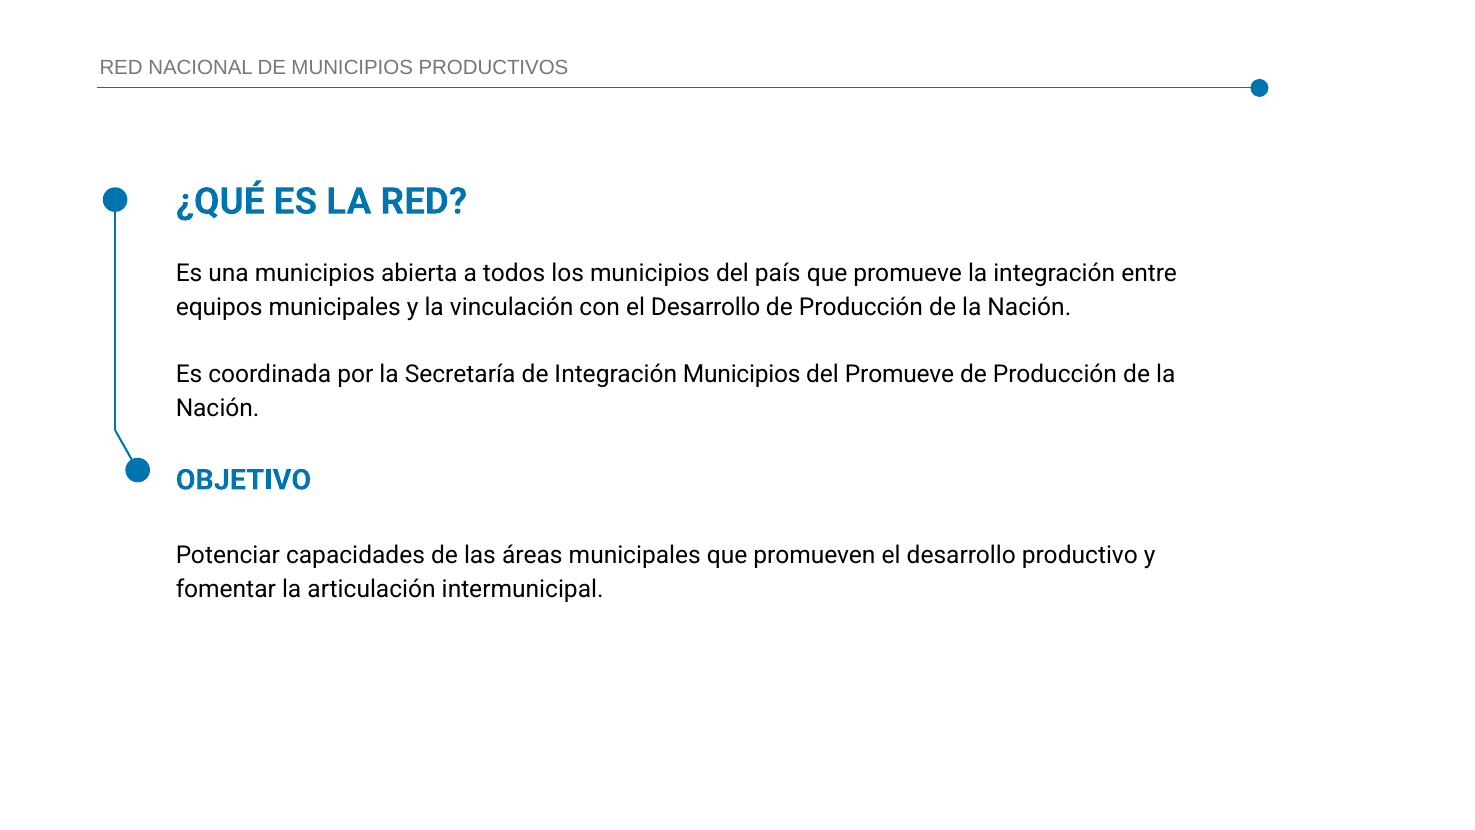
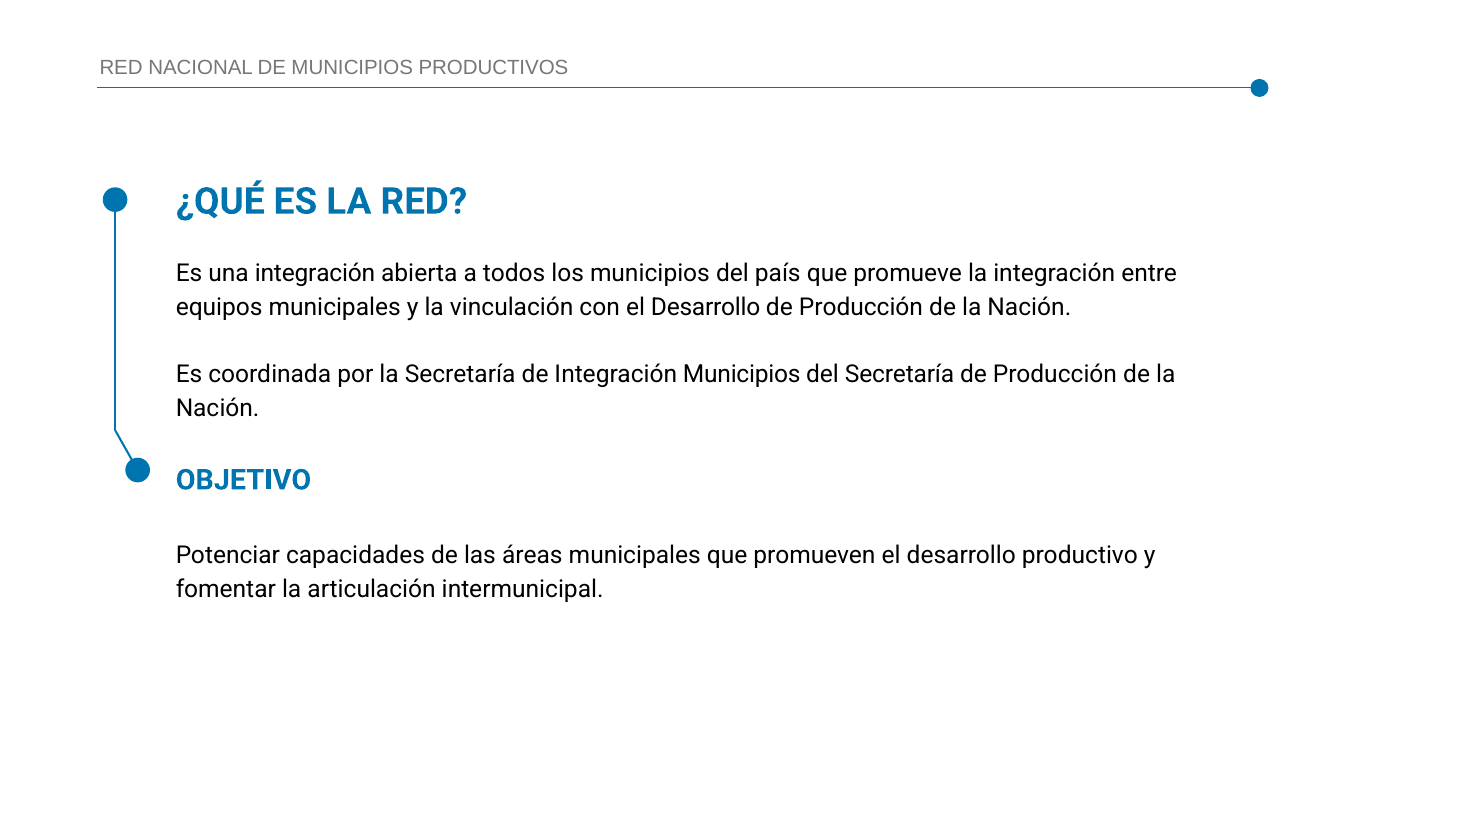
una municipios: municipios -> integración
del Promueve: Promueve -> Secretaría
